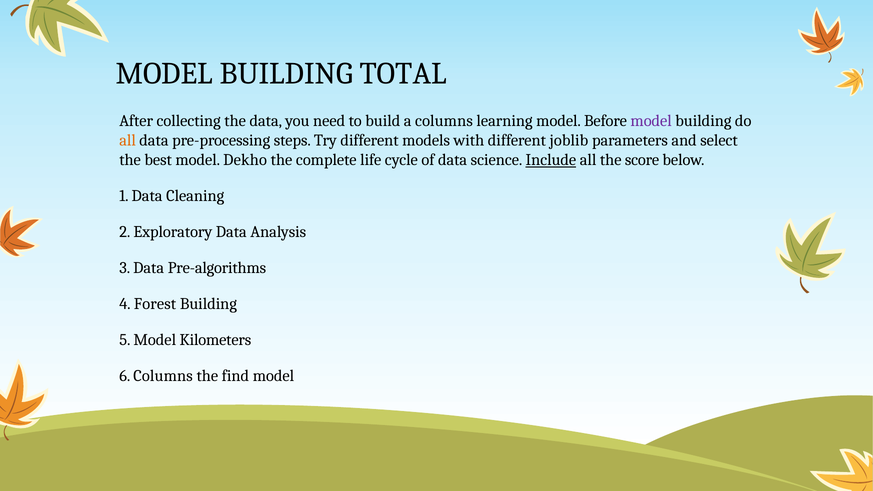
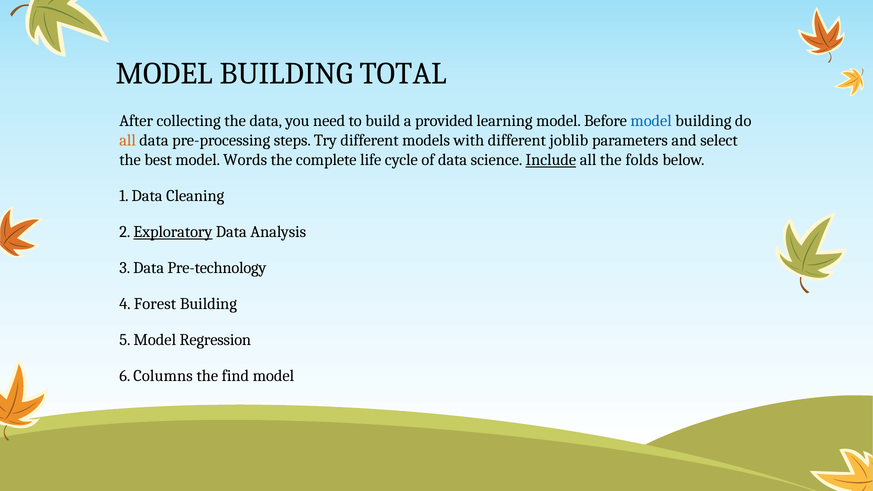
a columns: columns -> provided
model at (651, 121) colour: purple -> blue
Dekho: Dekho -> Words
score: score -> folds
Exploratory underline: none -> present
Pre-algorithms: Pre-algorithms -> Pre-technology
Kilometers: Kilometers -> Regression
